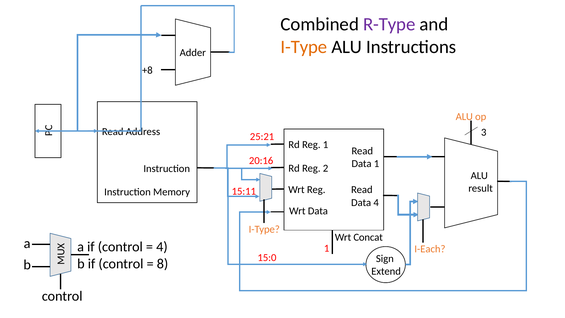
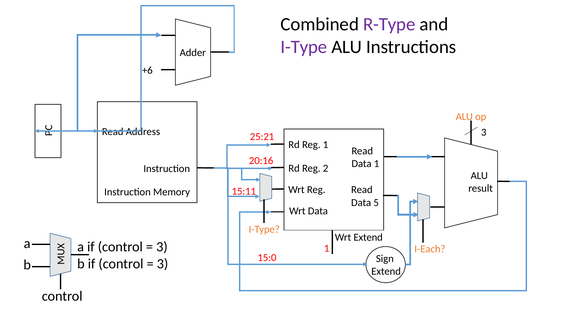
I-Type at (304, 47) colour: orange -> purple
+8: +8 -> +6
Data 4: 4 -> 5
Wrt Concat: Concat -> Extend
4 at (162, 247): 4 -> 3
8 at (163, 264): 8 -> 3
